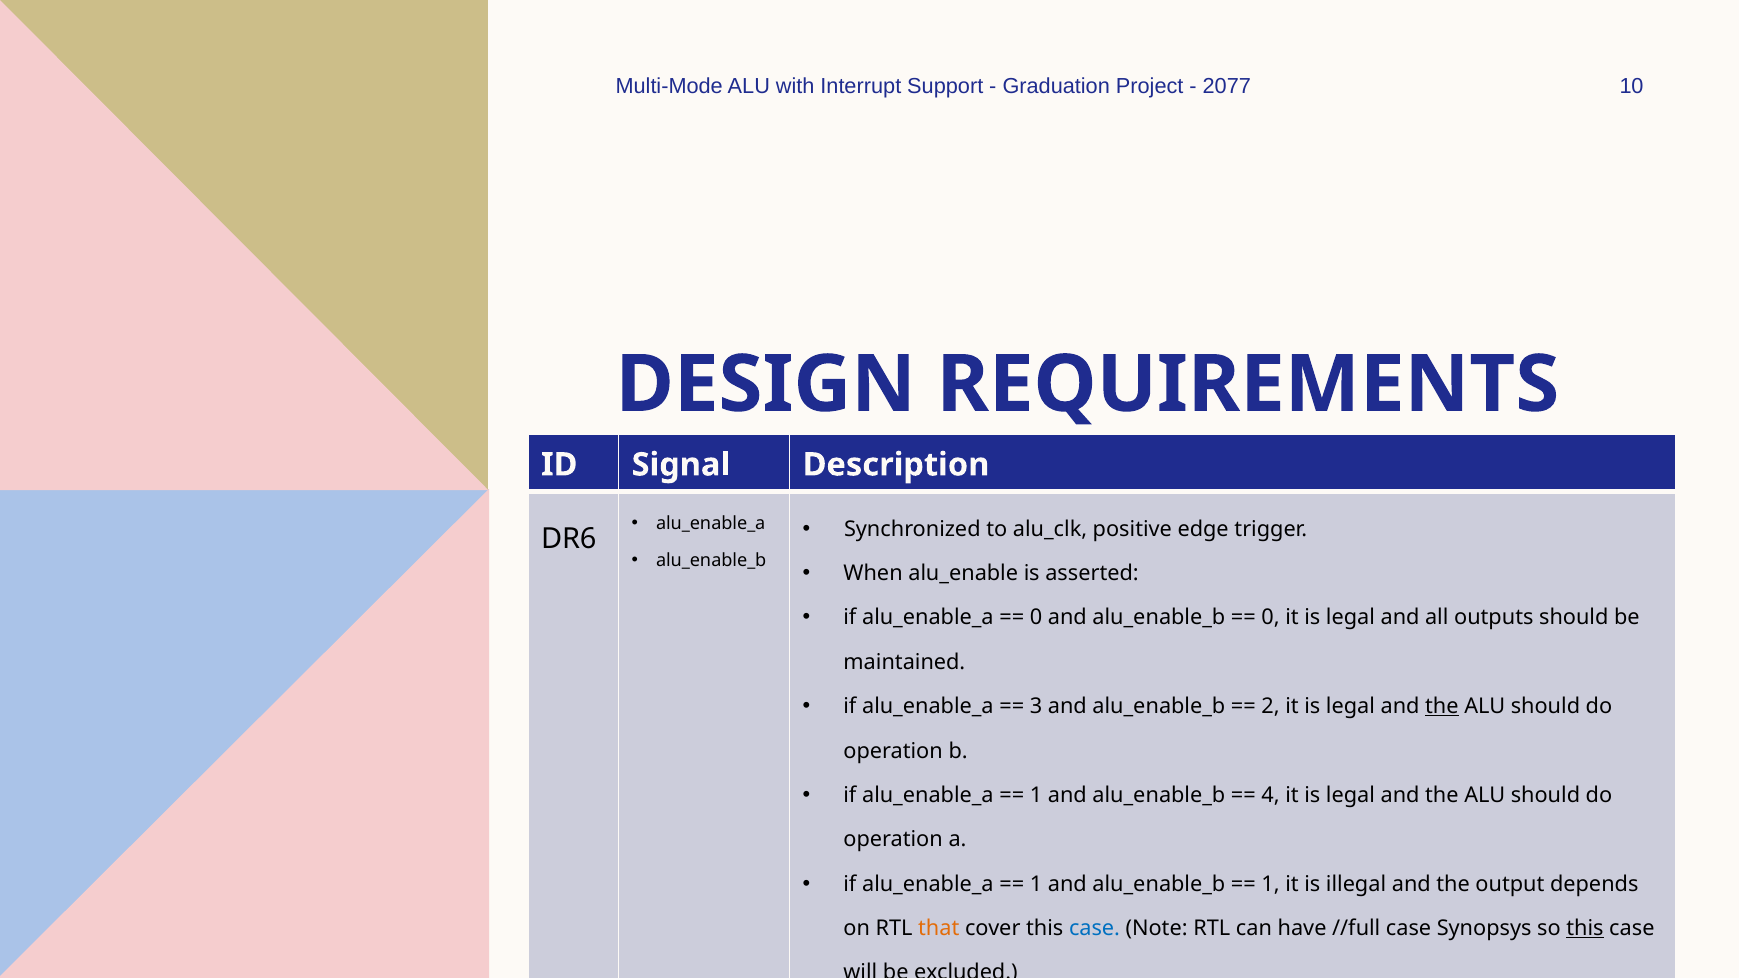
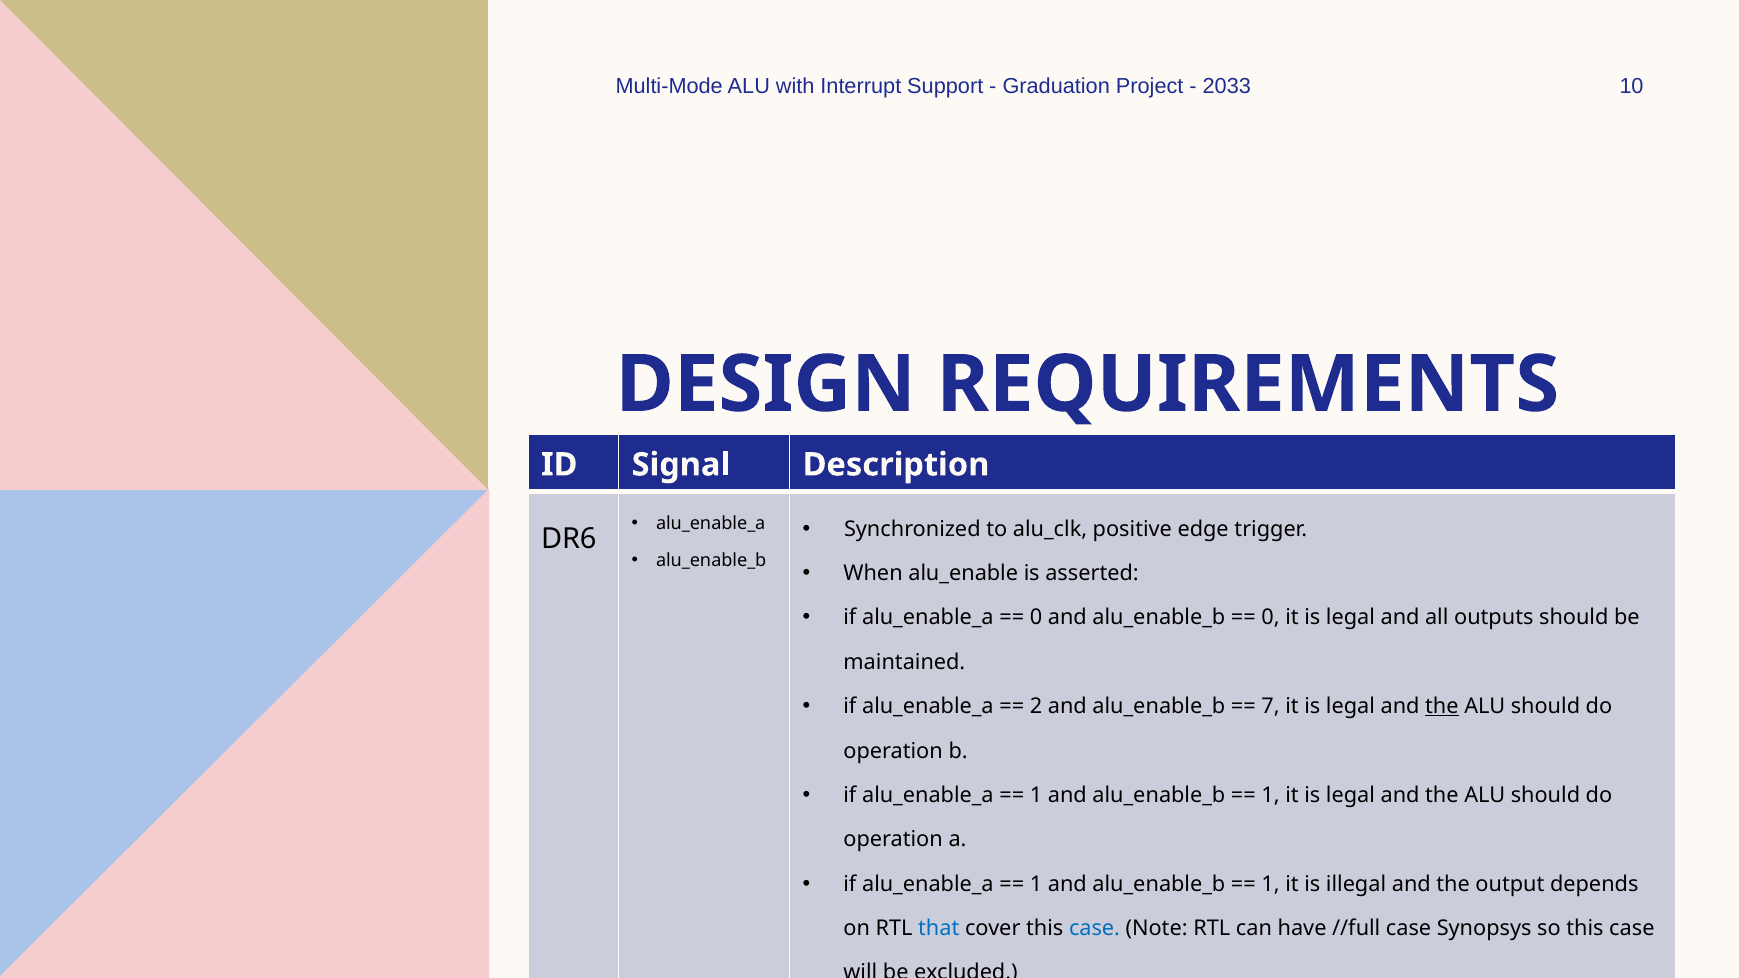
2077: 2077 -> 2033
3: 3 -> 2
2: 2 -> 7
4 at (1271, 795): 4 -> 1
that colour: orange -> blue
this at (1585, 928) underline: present -> none
